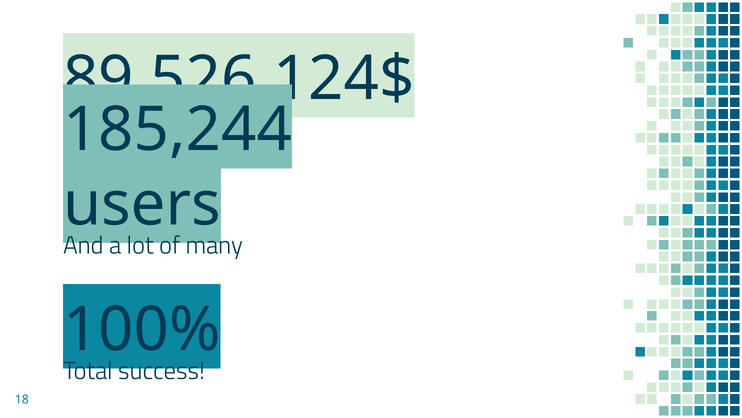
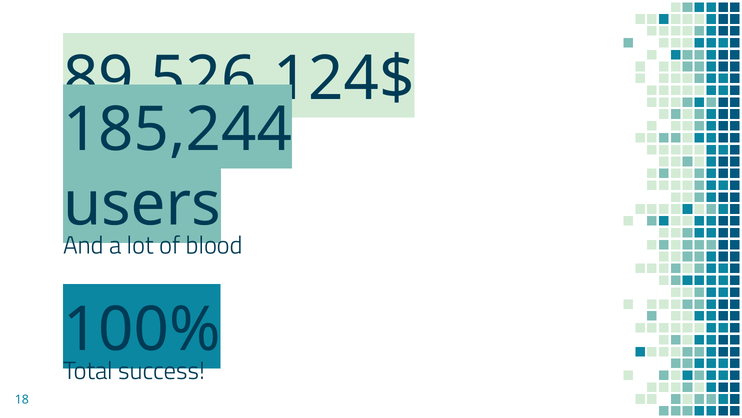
many: many -> blood
